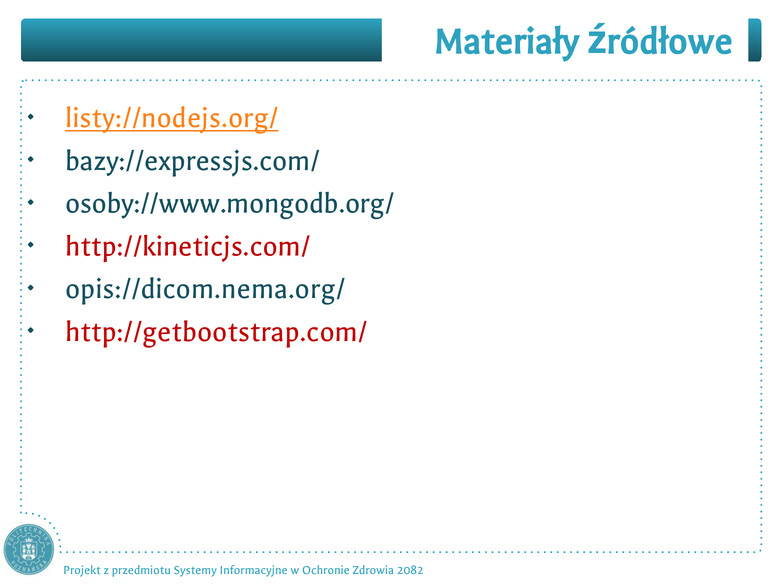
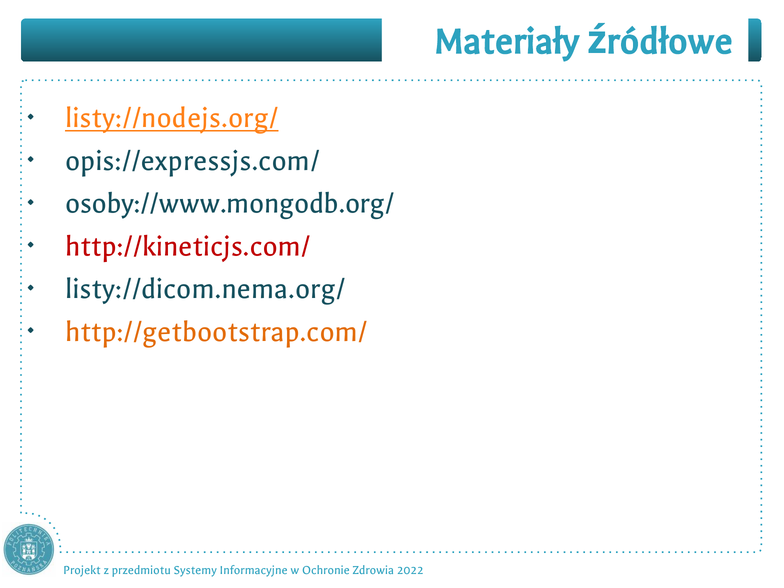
bazy://expressjs.com/: bazy://expressjs.com/ -> opis://expressjs.com/
opis://dicom.nema.org/: opis://dicom.nema.org/ -> listy://dicom.nema.org/
http://getbootstrap.com/ colour: red -> orange
2082: 2082 -> 2022
